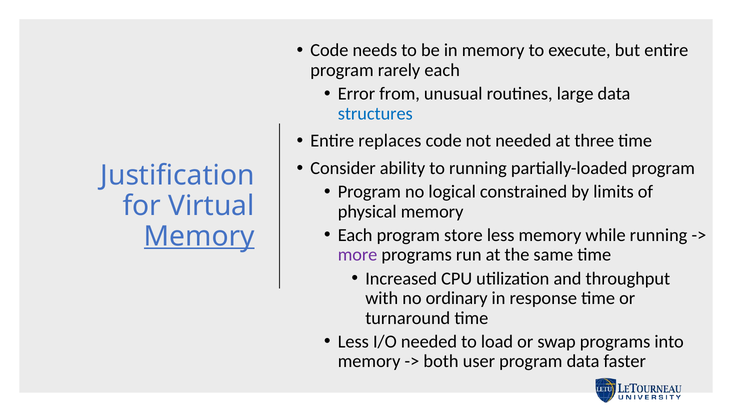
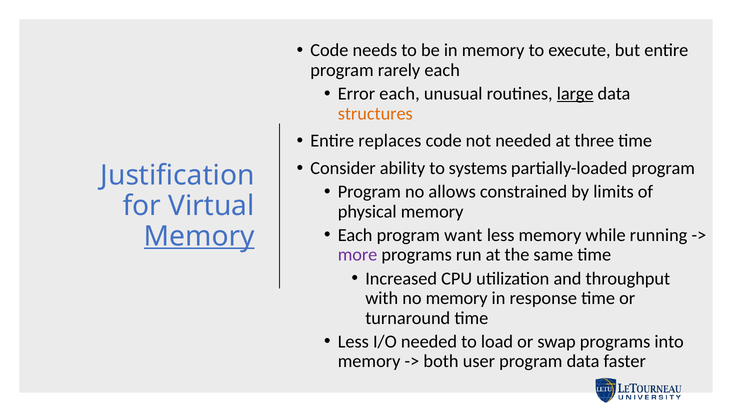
Error from: from -> each
large underline: none -> present
structures colour: blue -> orange
to running: running -> systems
logical: logical -> allows
store: store -> want
no ordinary: ordinary -> memory
